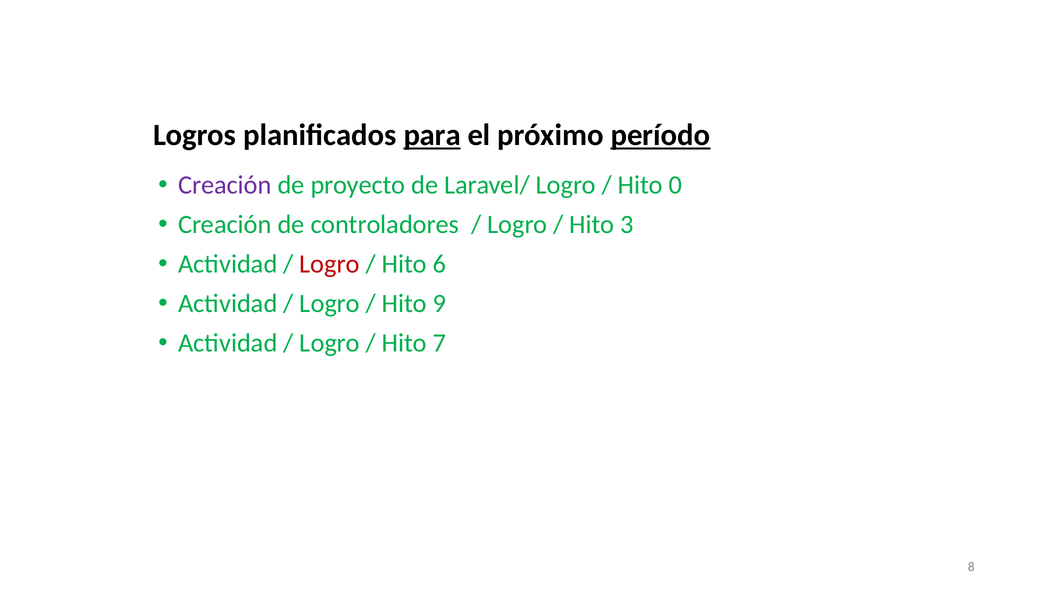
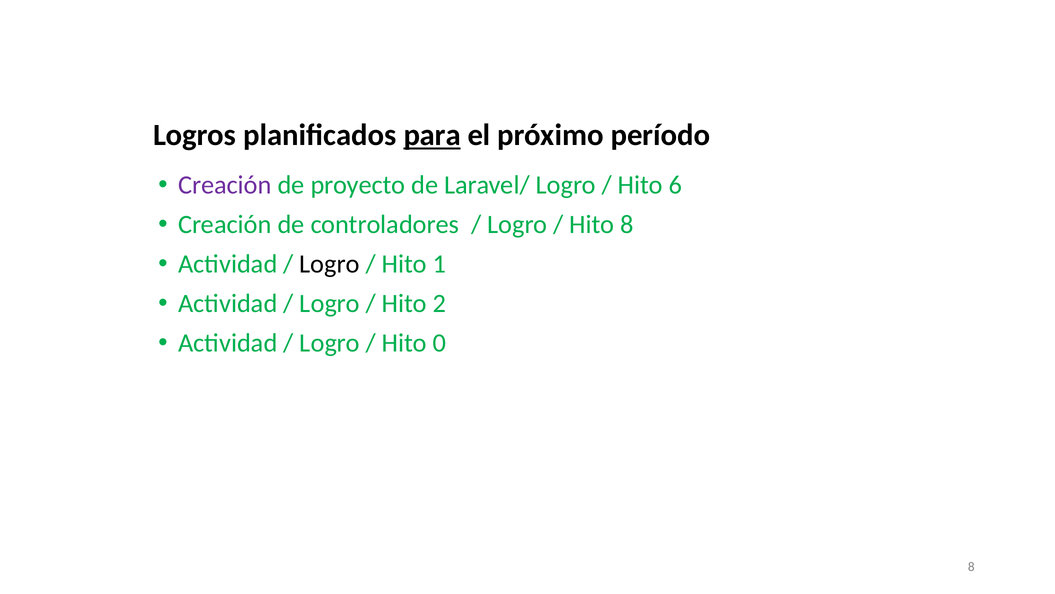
período underline: present -> none
0: 0 -> 6
Hito 3: 3 -> 8
Logro at (330, 264) colour: red -> black
6: 6 -> 1
9: 9 -> 2
7: 7 -> 0
